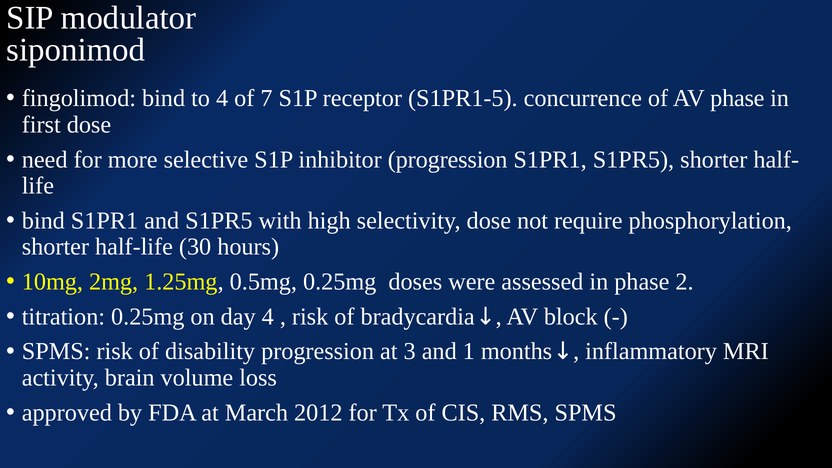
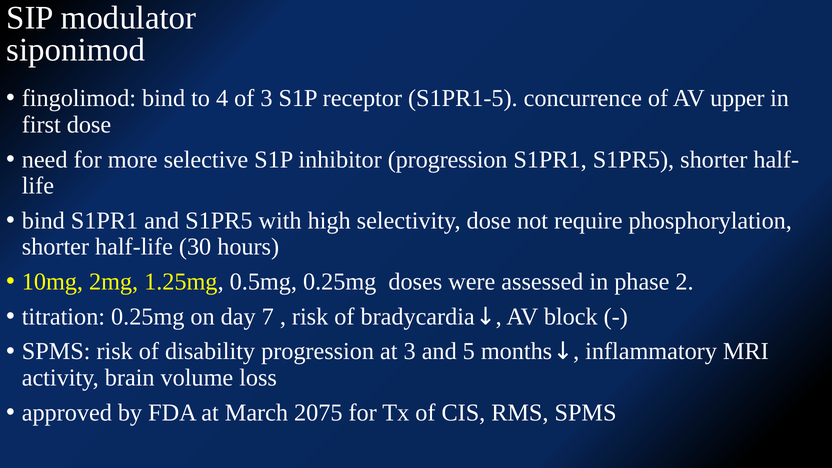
of 7: 7 -> 3
AV phase: phase -> upper
day 4: 4 -> 7
1: 1 -> 5
2012: 2012 -> 2075
